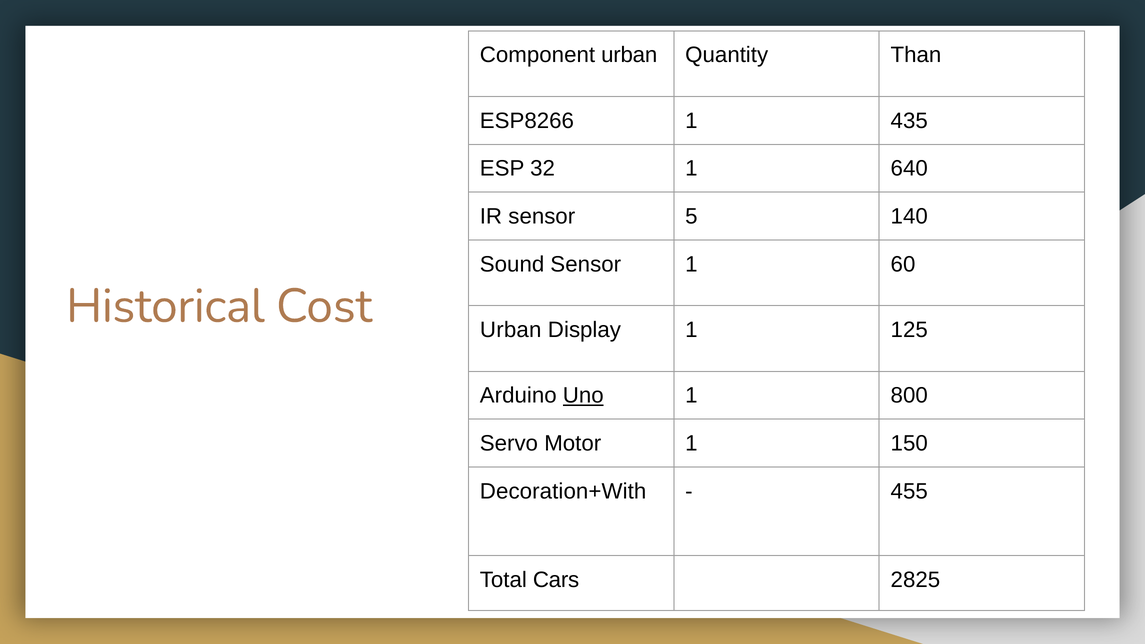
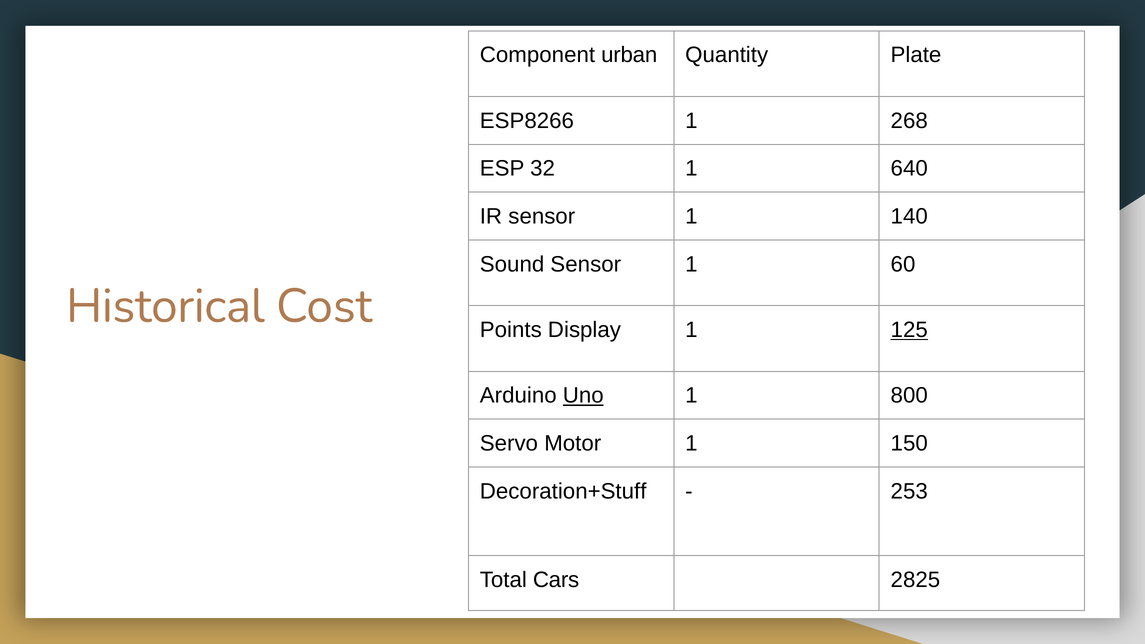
Than: Than -> Plate
435: 435 -> 268
IR sensor 5: 5 -> 1
Urban at (511, 330): Urban -> Points
125 underline: none -> present
Decoration+With: Decoration+With -> Decoration+Stuff
455: 455 -> 253
